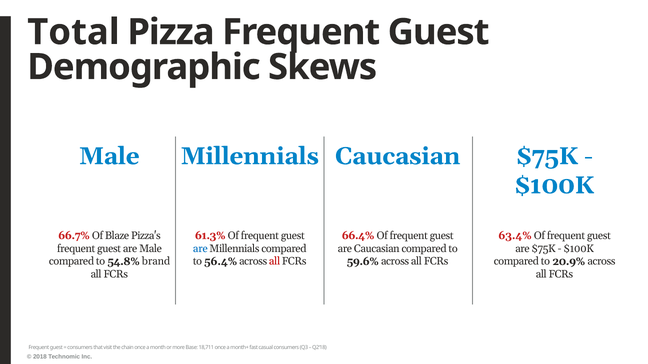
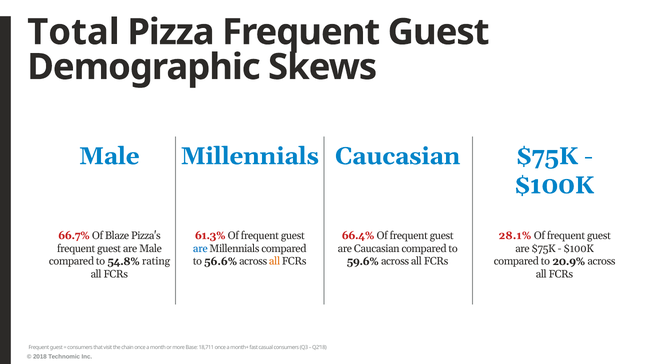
63.4%: 63.4% -> 28.1%
brand: brand -> rating
56.4%: 56.4% -> 56.6%
all at (275, 262) colour: red -> orange
